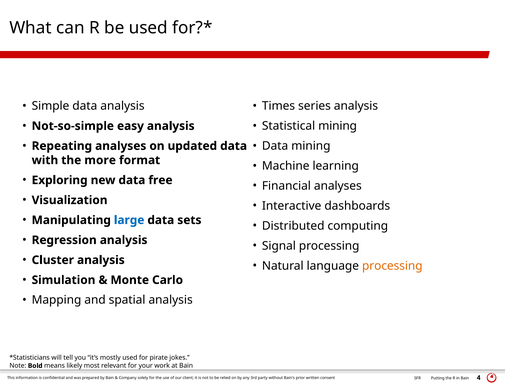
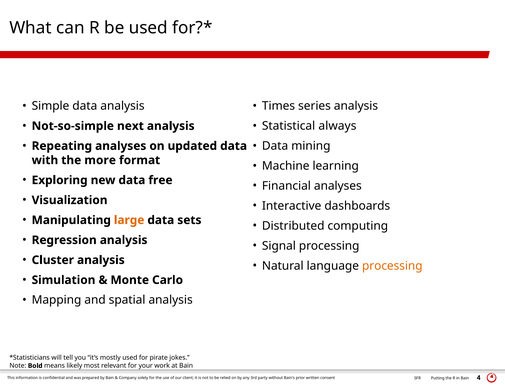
easy: easy -> next
Statistical mining: mining -> always
large colour: blue -> orange
